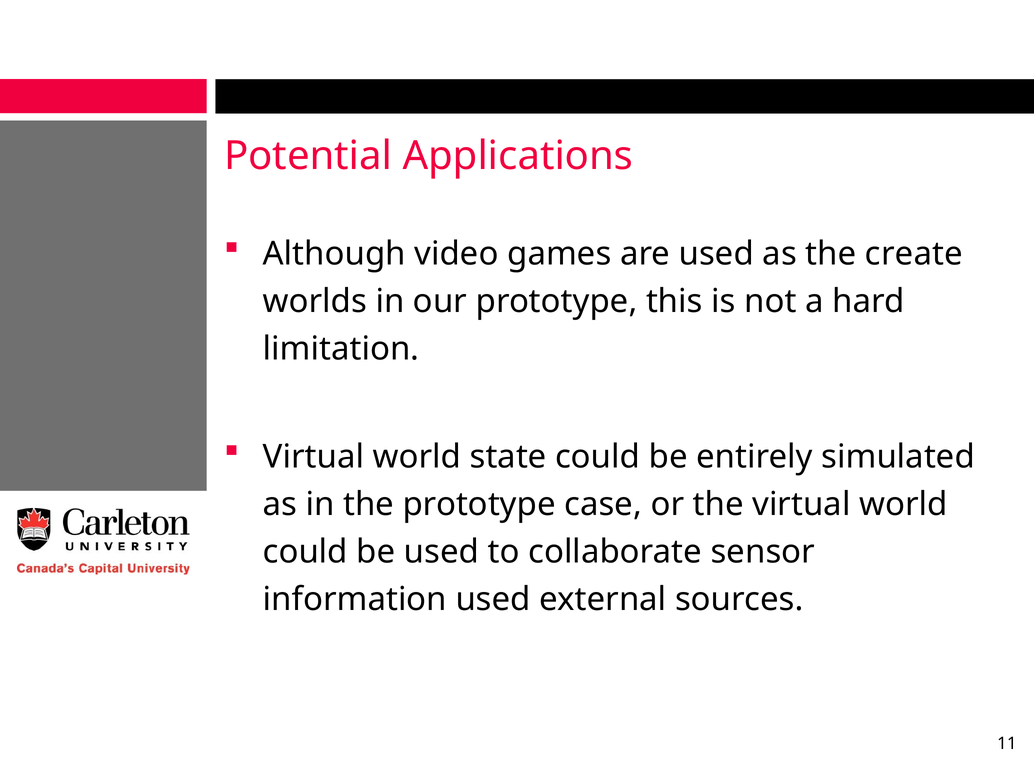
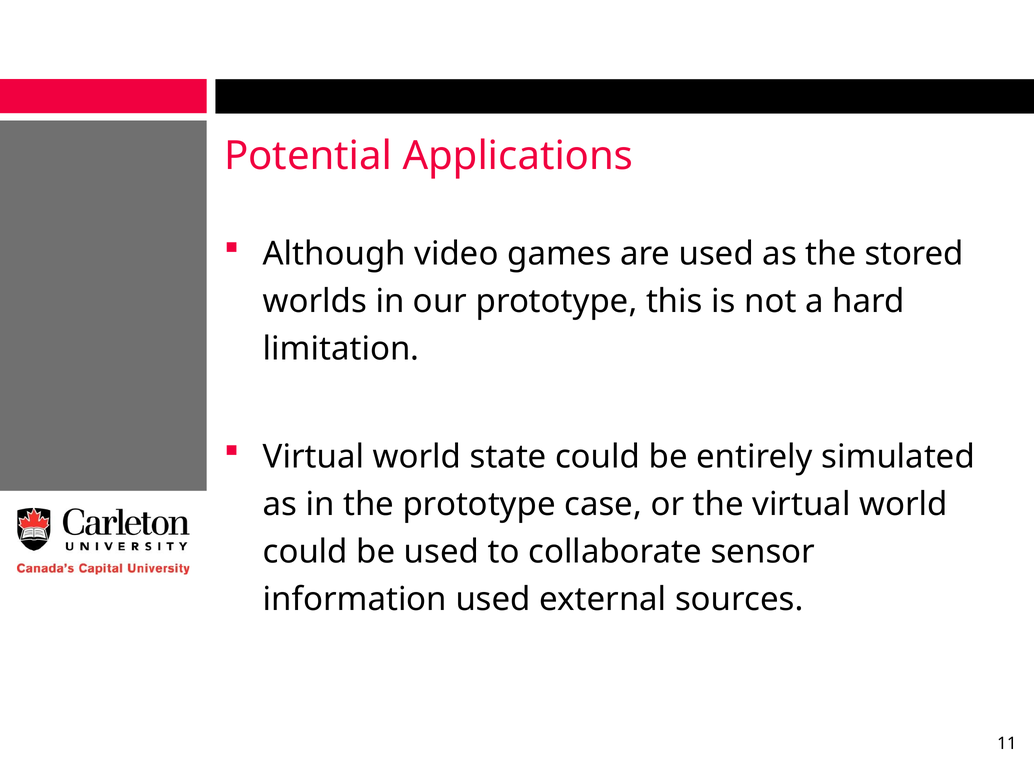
create: create -> stored
